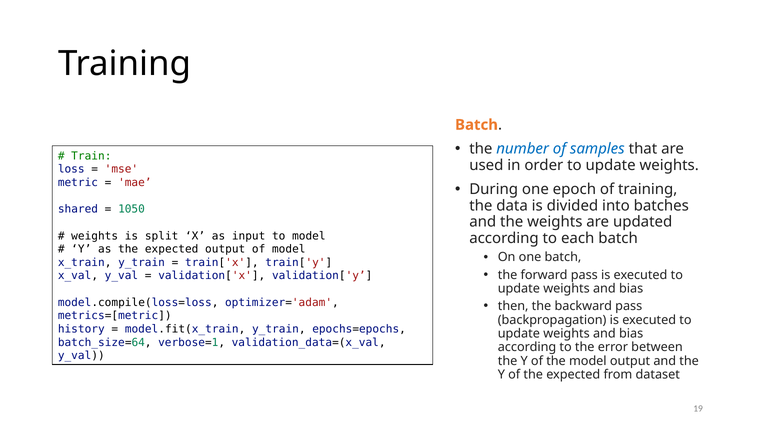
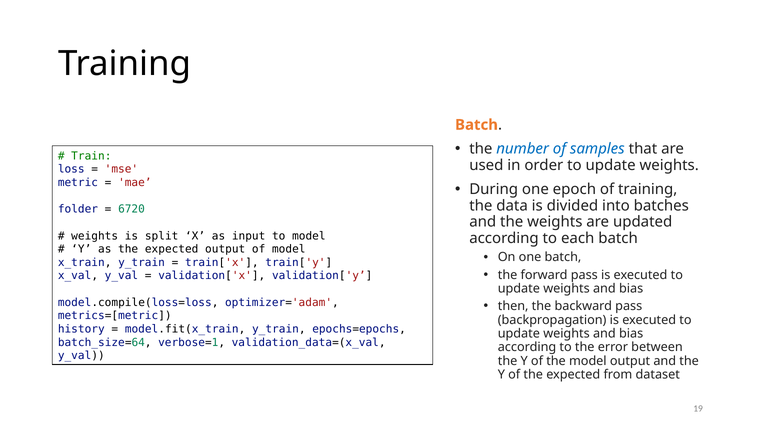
shared: shared -> folder
1050: 1050 -> 6720
